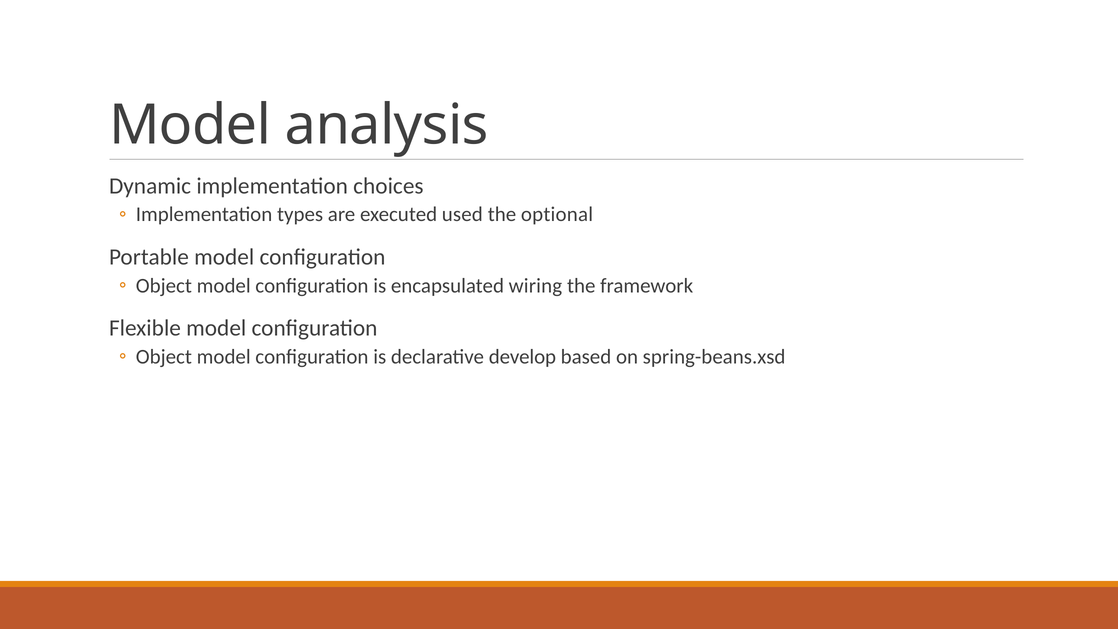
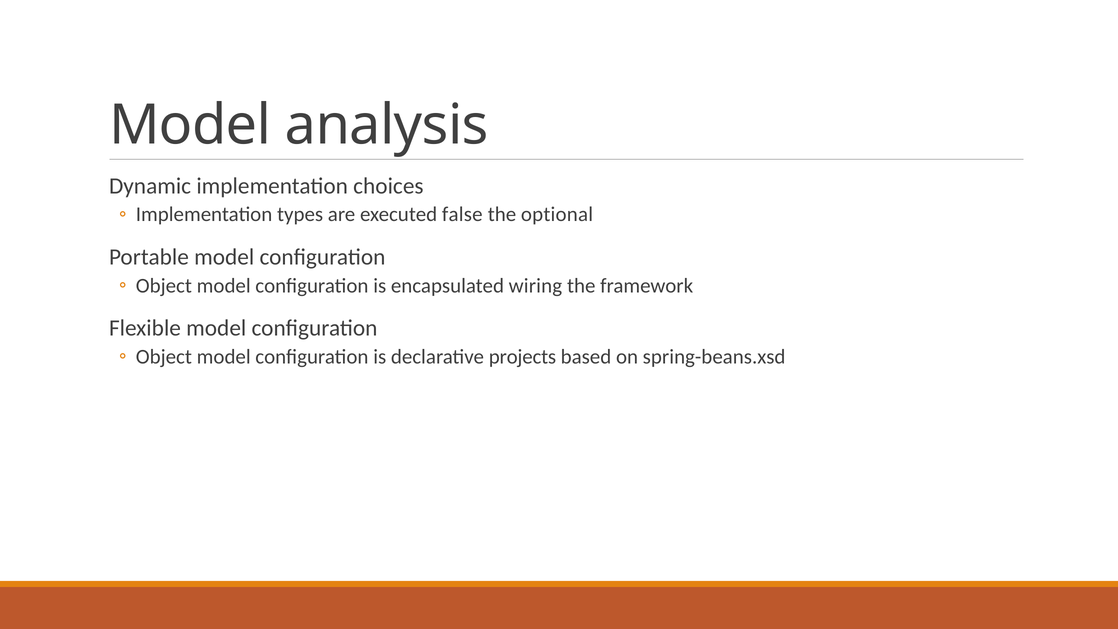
used: used -> false
develop: develop -> projects
